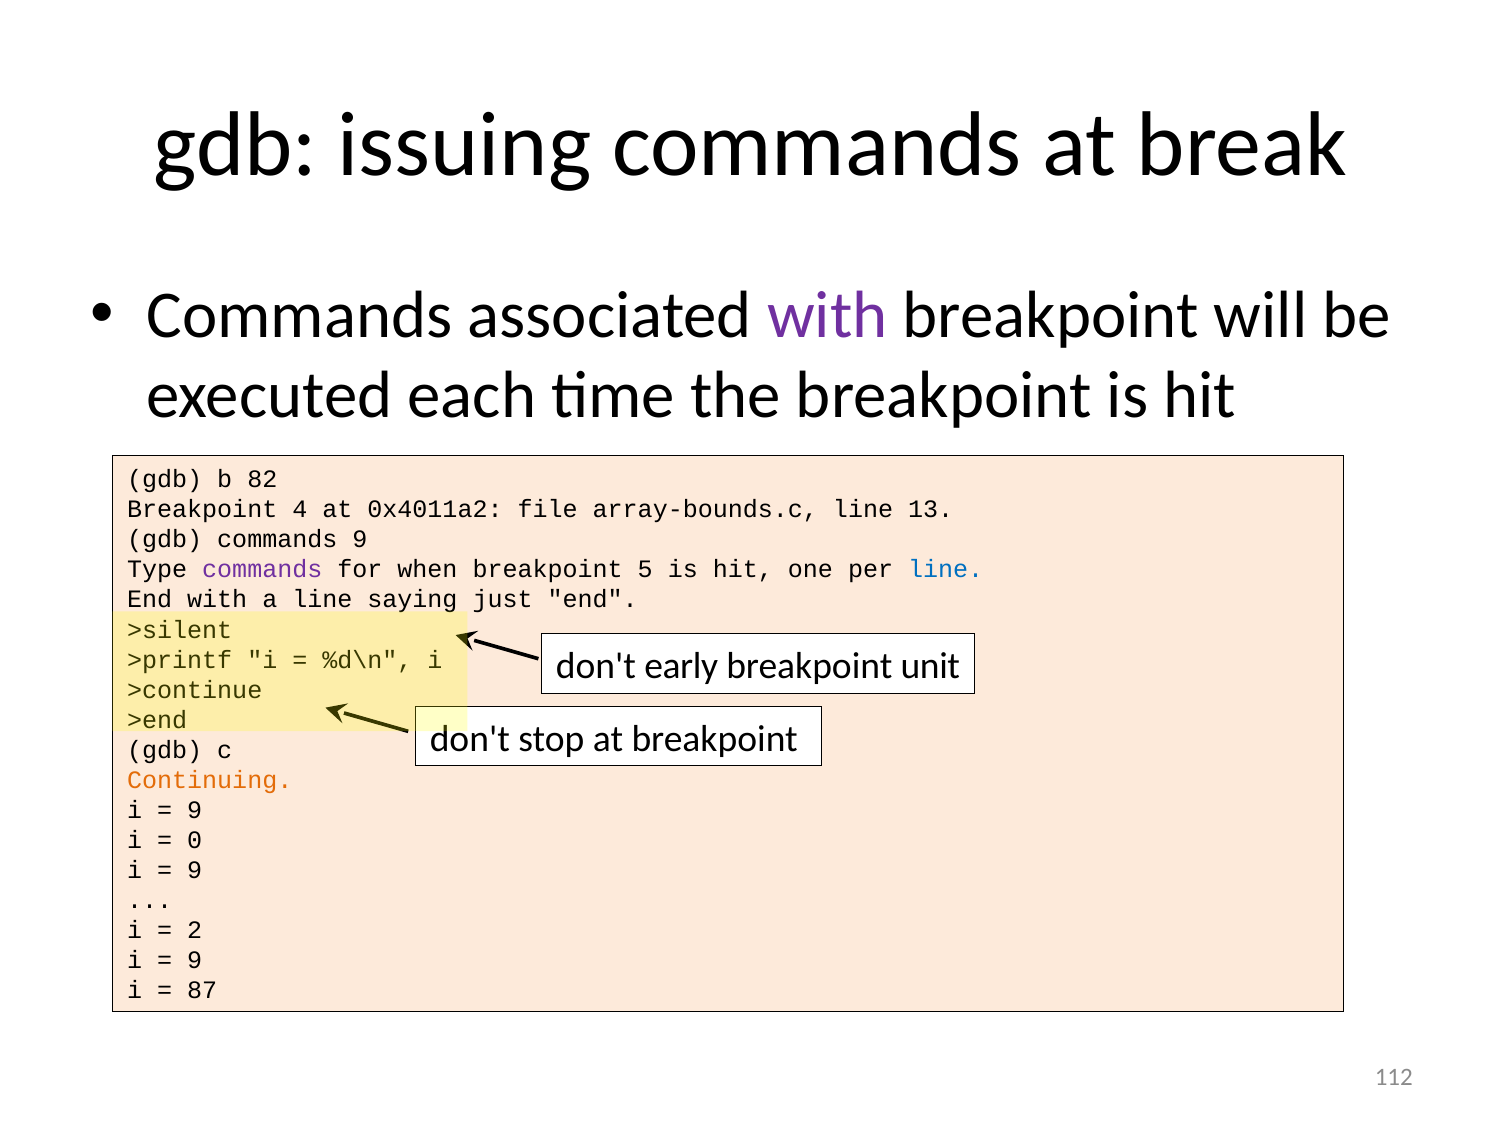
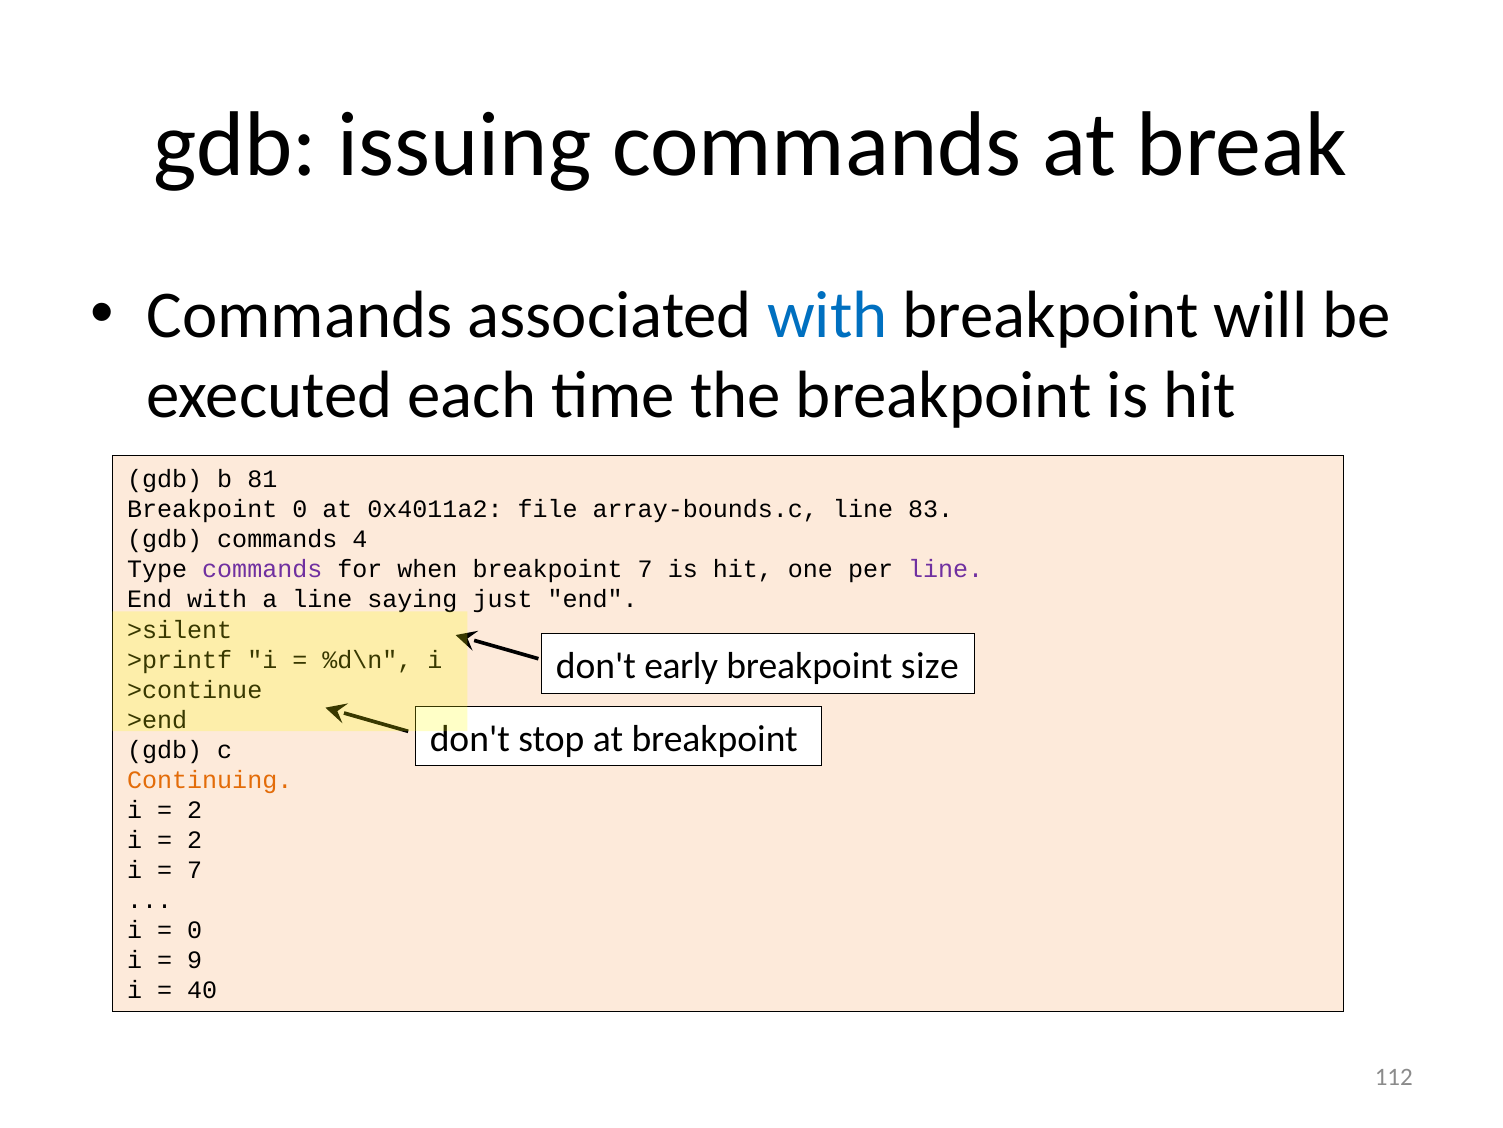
with at (827, 315) colour: purple -> blue
82: 82 -> 81
Breakpoint 4: 4 -> 0
13: 13 -> 83
commands 9: 9 -> 4
breakpoint 5: 5 -> 7
line at (946, 569) colour: blue -> purple
unit: unit -> size
9 at (195, 810): 9 -> 2
0 at (195, 840): 0 -> 2
9 at (195, 870): 9 -> 7
2 at (195, 930): 2 -> 0
87: 87 -> 40
